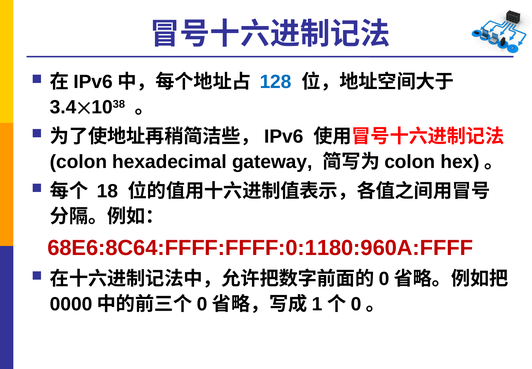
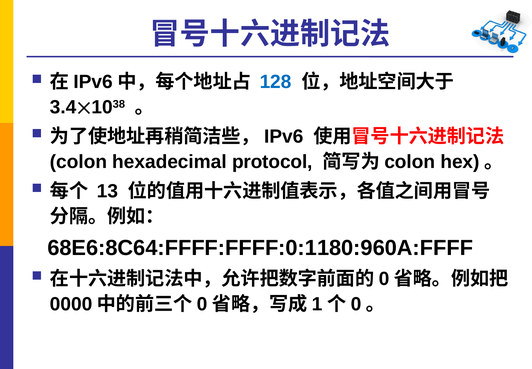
gateway: gateway -> protocol
18: 18 -> 13
68E6:8C64:FFFF:FFFF:0:1180:960A:FFFF colour: red -> black
